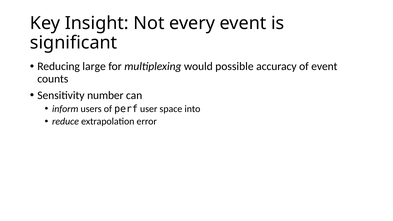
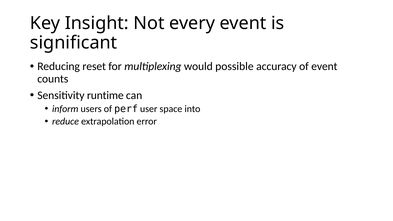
large: large -> reset
number: number -> runtime
